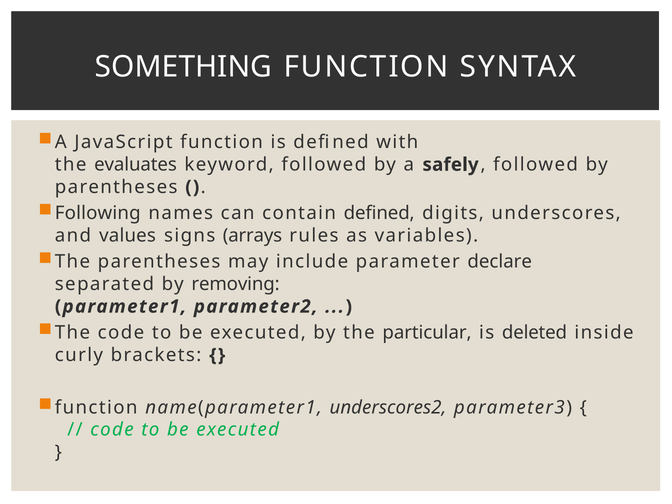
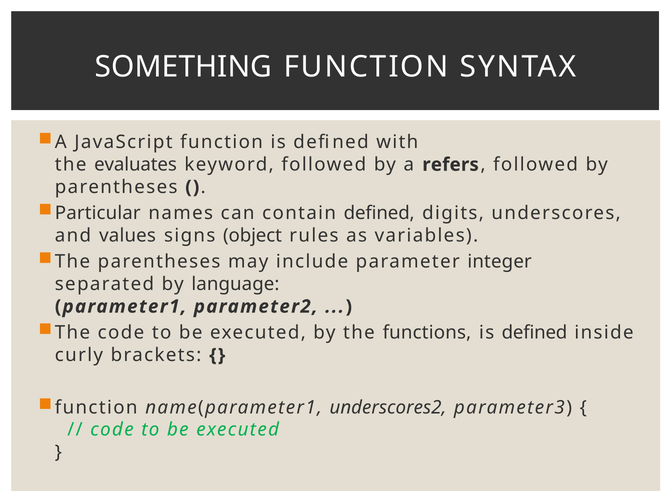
safely: safely -> refers
Following: Following -> Particular
arrays: arrays -> object
declare: declare -> integer
removing: removing -> language
particular: particular -> functions
deleted at (534, 333): deleted -> defined
